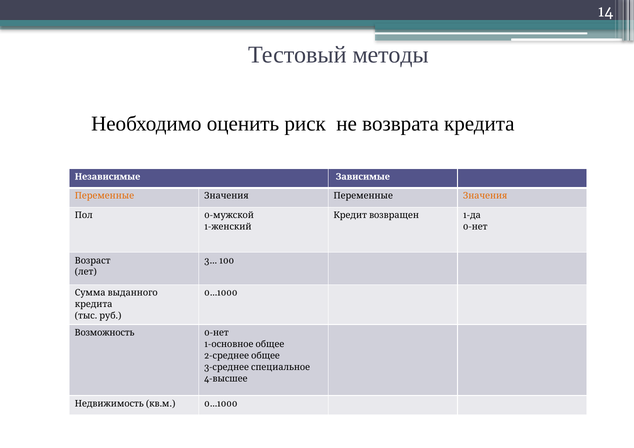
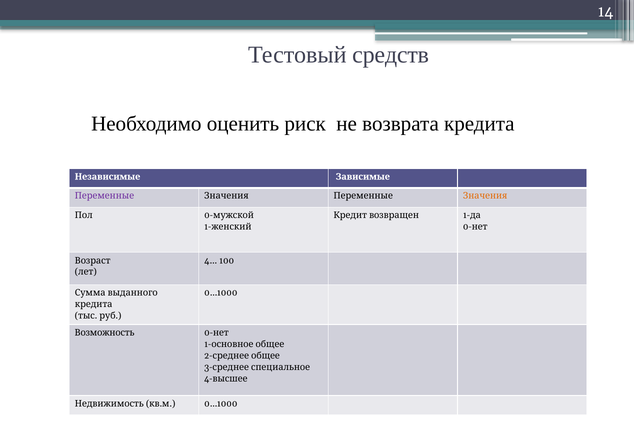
методы: методы -> средств
Переменные at (104, 196) colour: orange -> purple
3…: 3… -> 4…
